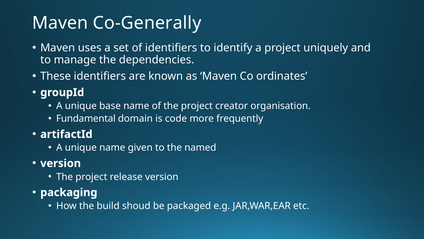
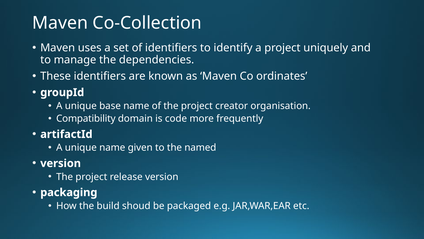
Co-Generally: Co-Generally -> Co-Collection
Fundamental: Fundamental -> Compatibility
